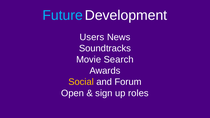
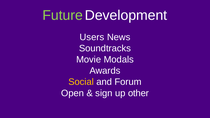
Future colour: light blue -> light green
Search: Search -> Modals
roles: roles -> other
